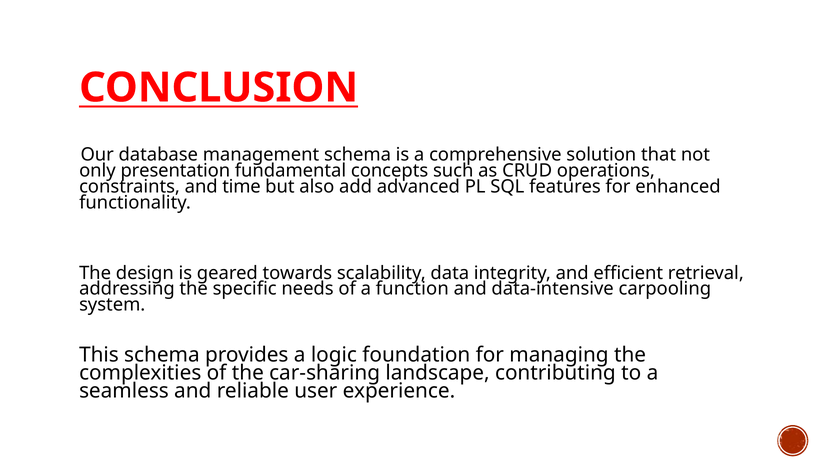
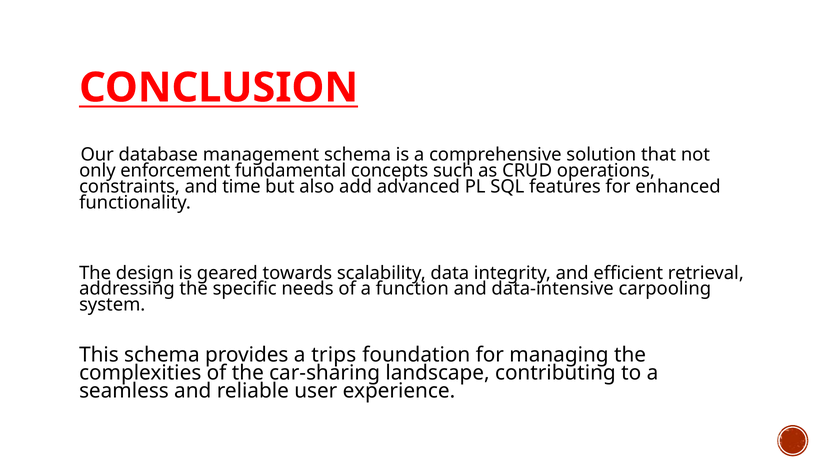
presentation: presentation -> enforcement
logic: logic -> trips
